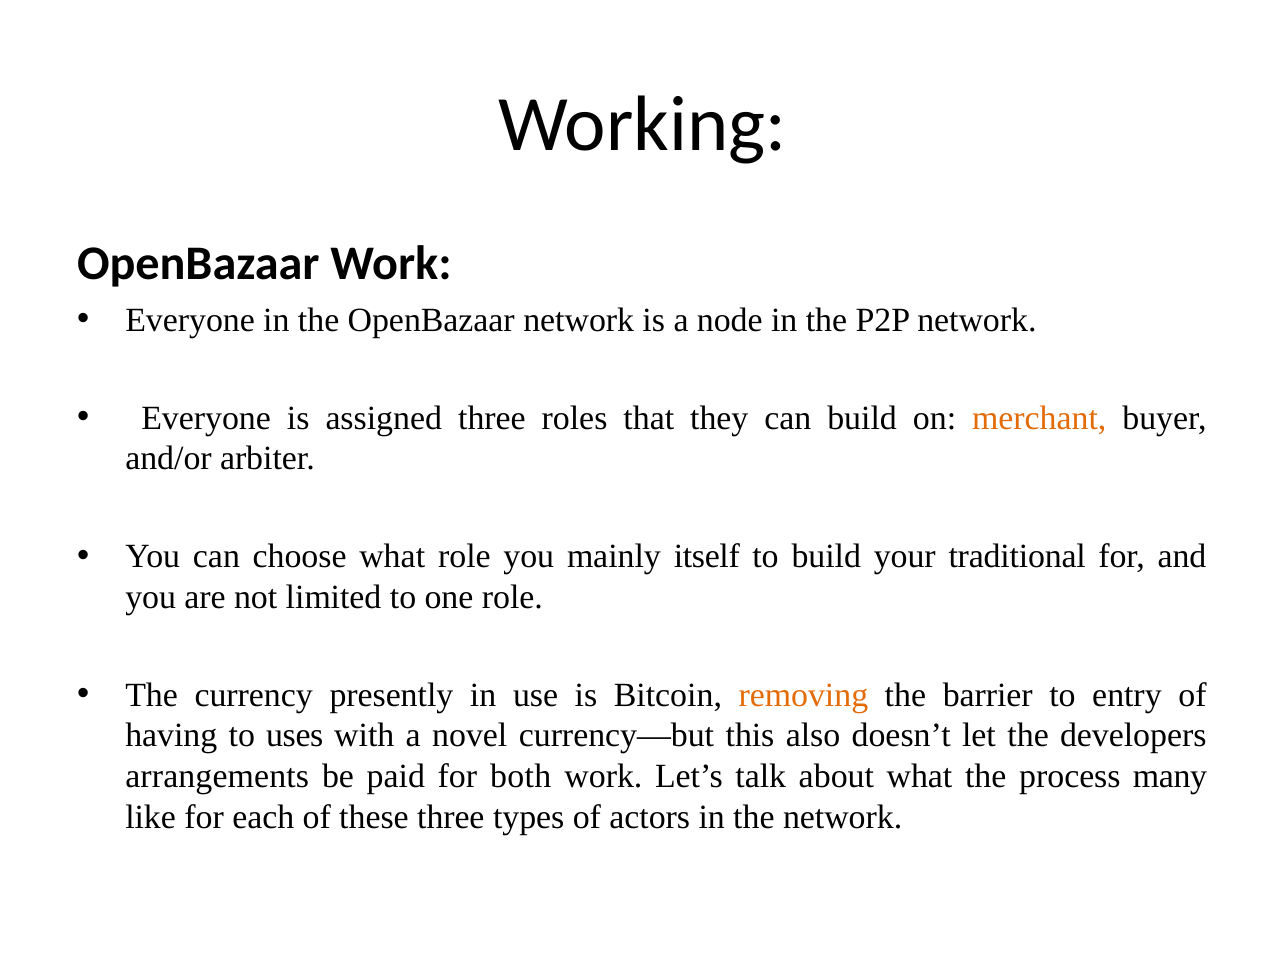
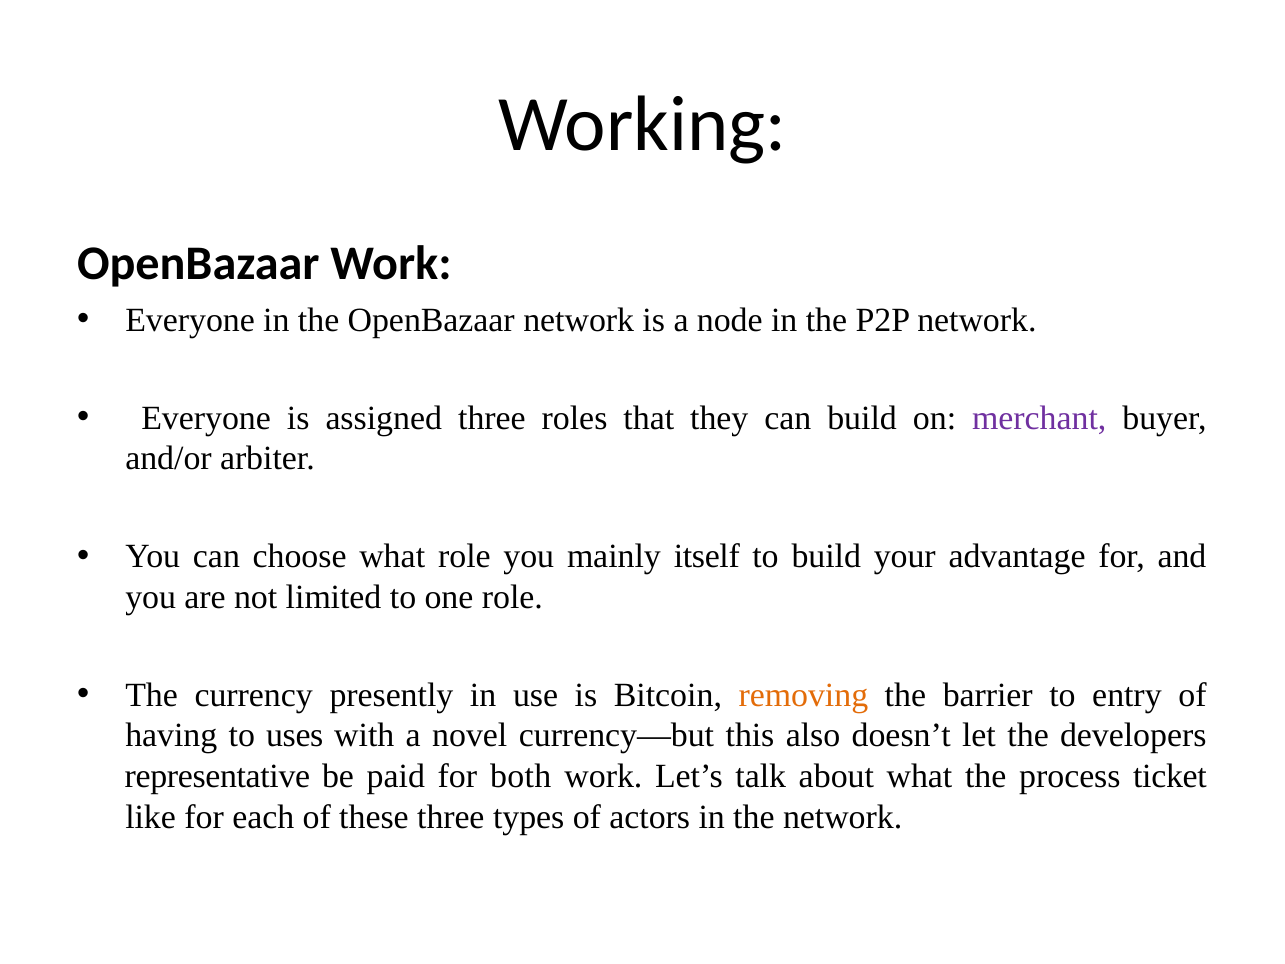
merchant colour: orange -> purple
traditional: traditional -> advantage
arrangements: arrangements -> representative
many: many -> ticket
